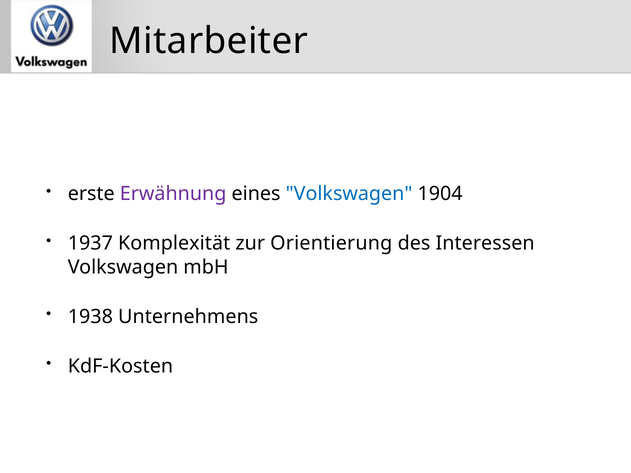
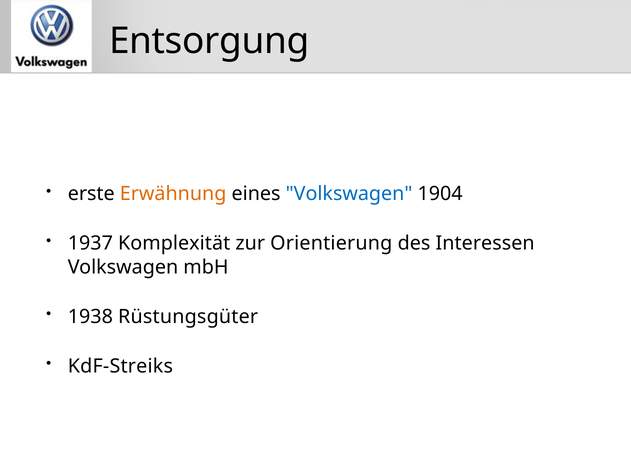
Mitarbeiter: Mitarbeiter -> Entsorgung
Erwähnung colour: purple -> orange
Unternehmens: Unternehmens -> Rüstungsgüter
KdF-Kosten: KdF-Kosten -> KdF-Streiks
